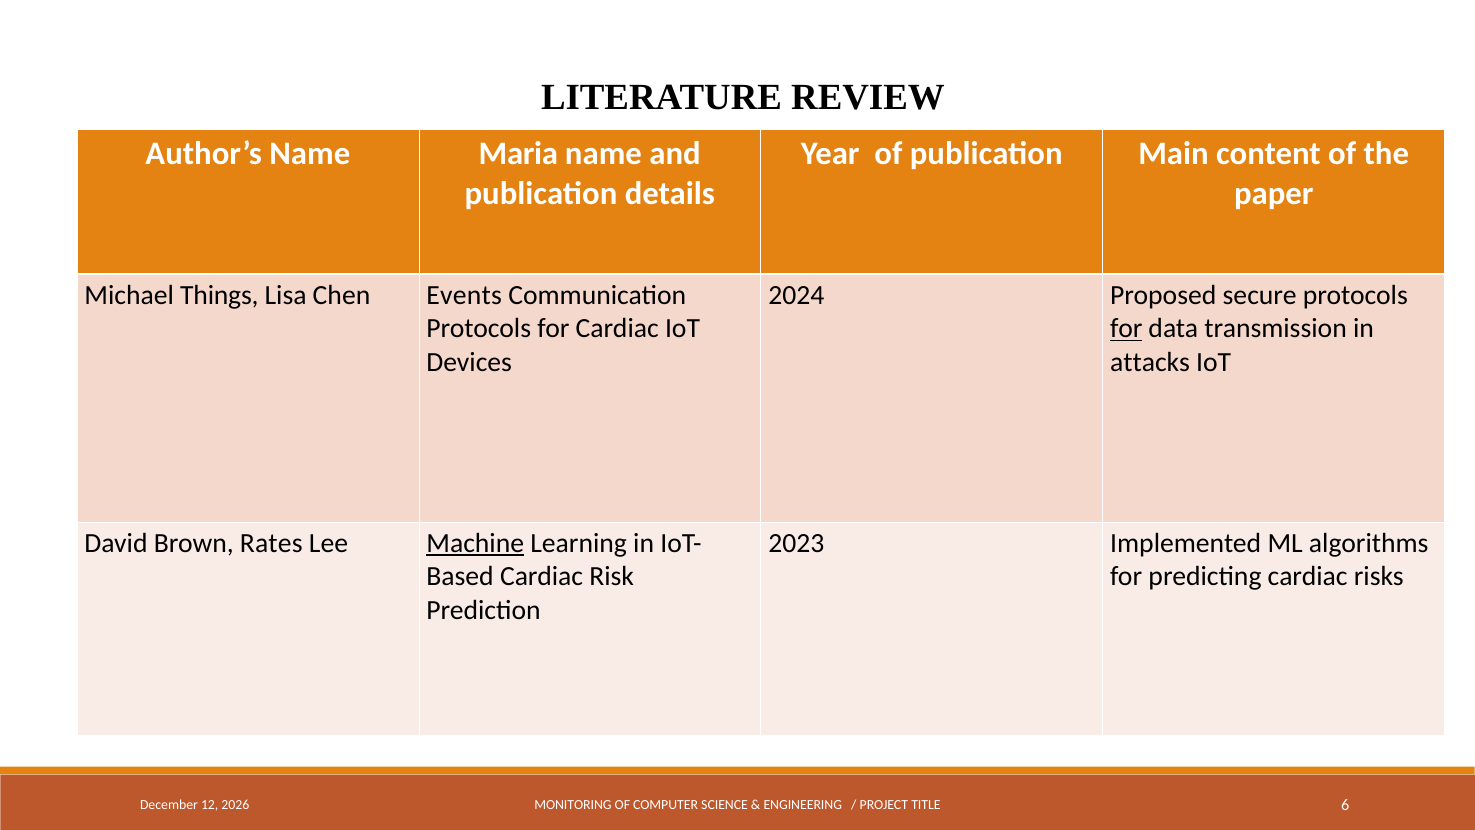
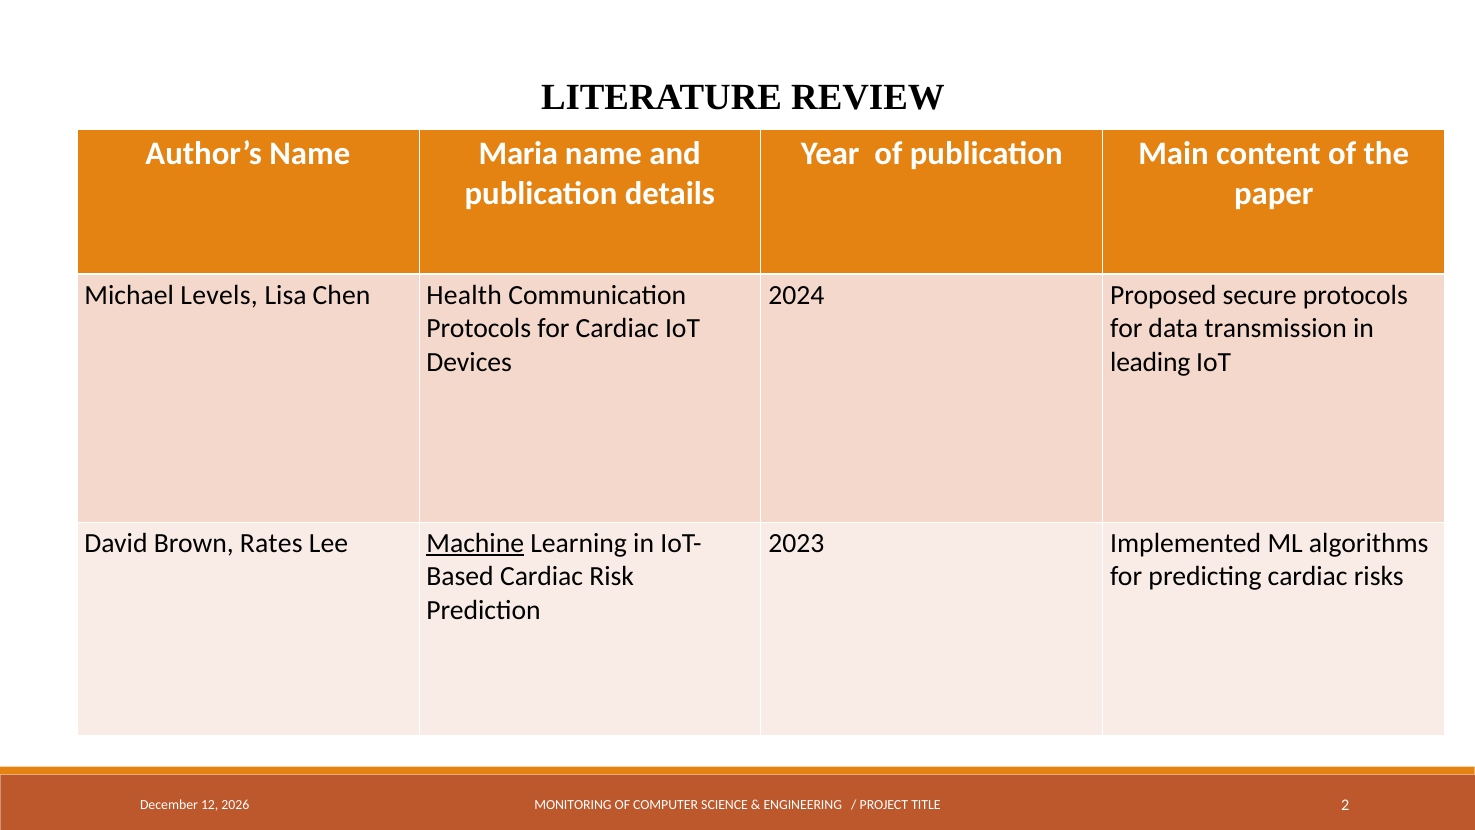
Things: Things -> Levels
Events: Events -> Health
for at (1126, 328) underline: present -> none
attacks: attacks -> leading
6: 6 -> 2
